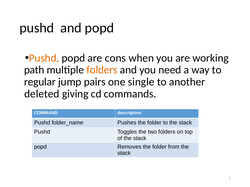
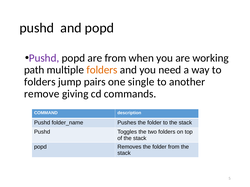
Pushd at (44, 58) colour: orange -> purple
are cons: cons -> from
regular at (40, 82): regular -> folders
deleted: deleted -> remove
